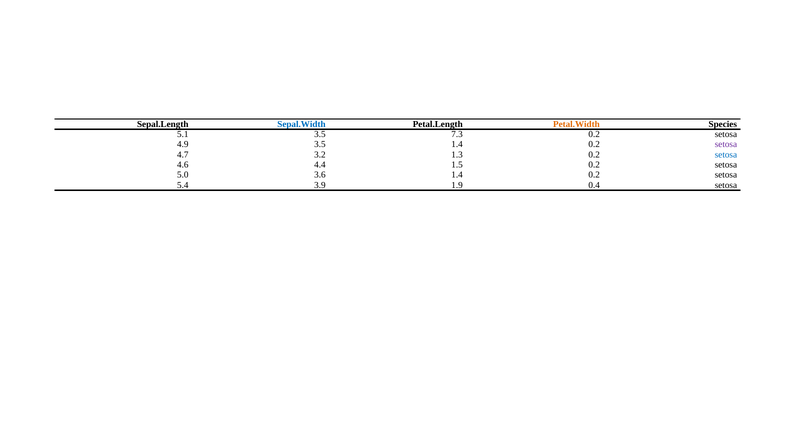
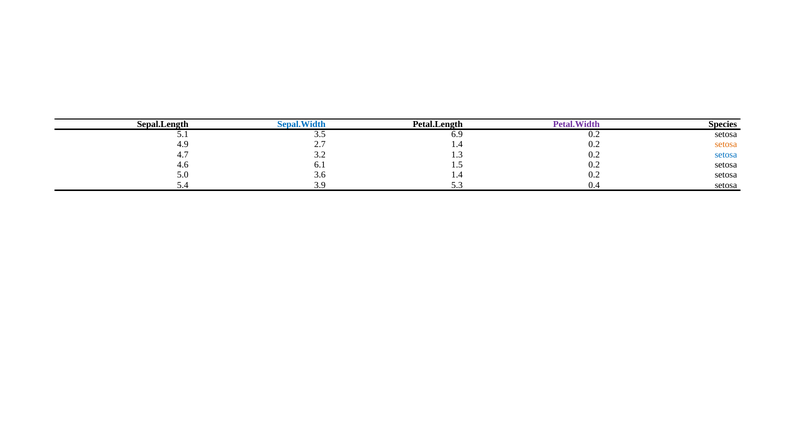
Petal.Width colour: orange -> purple
7.3: 7.3 -> 6.9
4.9 3.5: 3.5 -> 2.7
setosa at (726, 145) colour: purple -> orange
4.4: 4.4 -> 6.1
1.9: 1.9 -> 5.3
